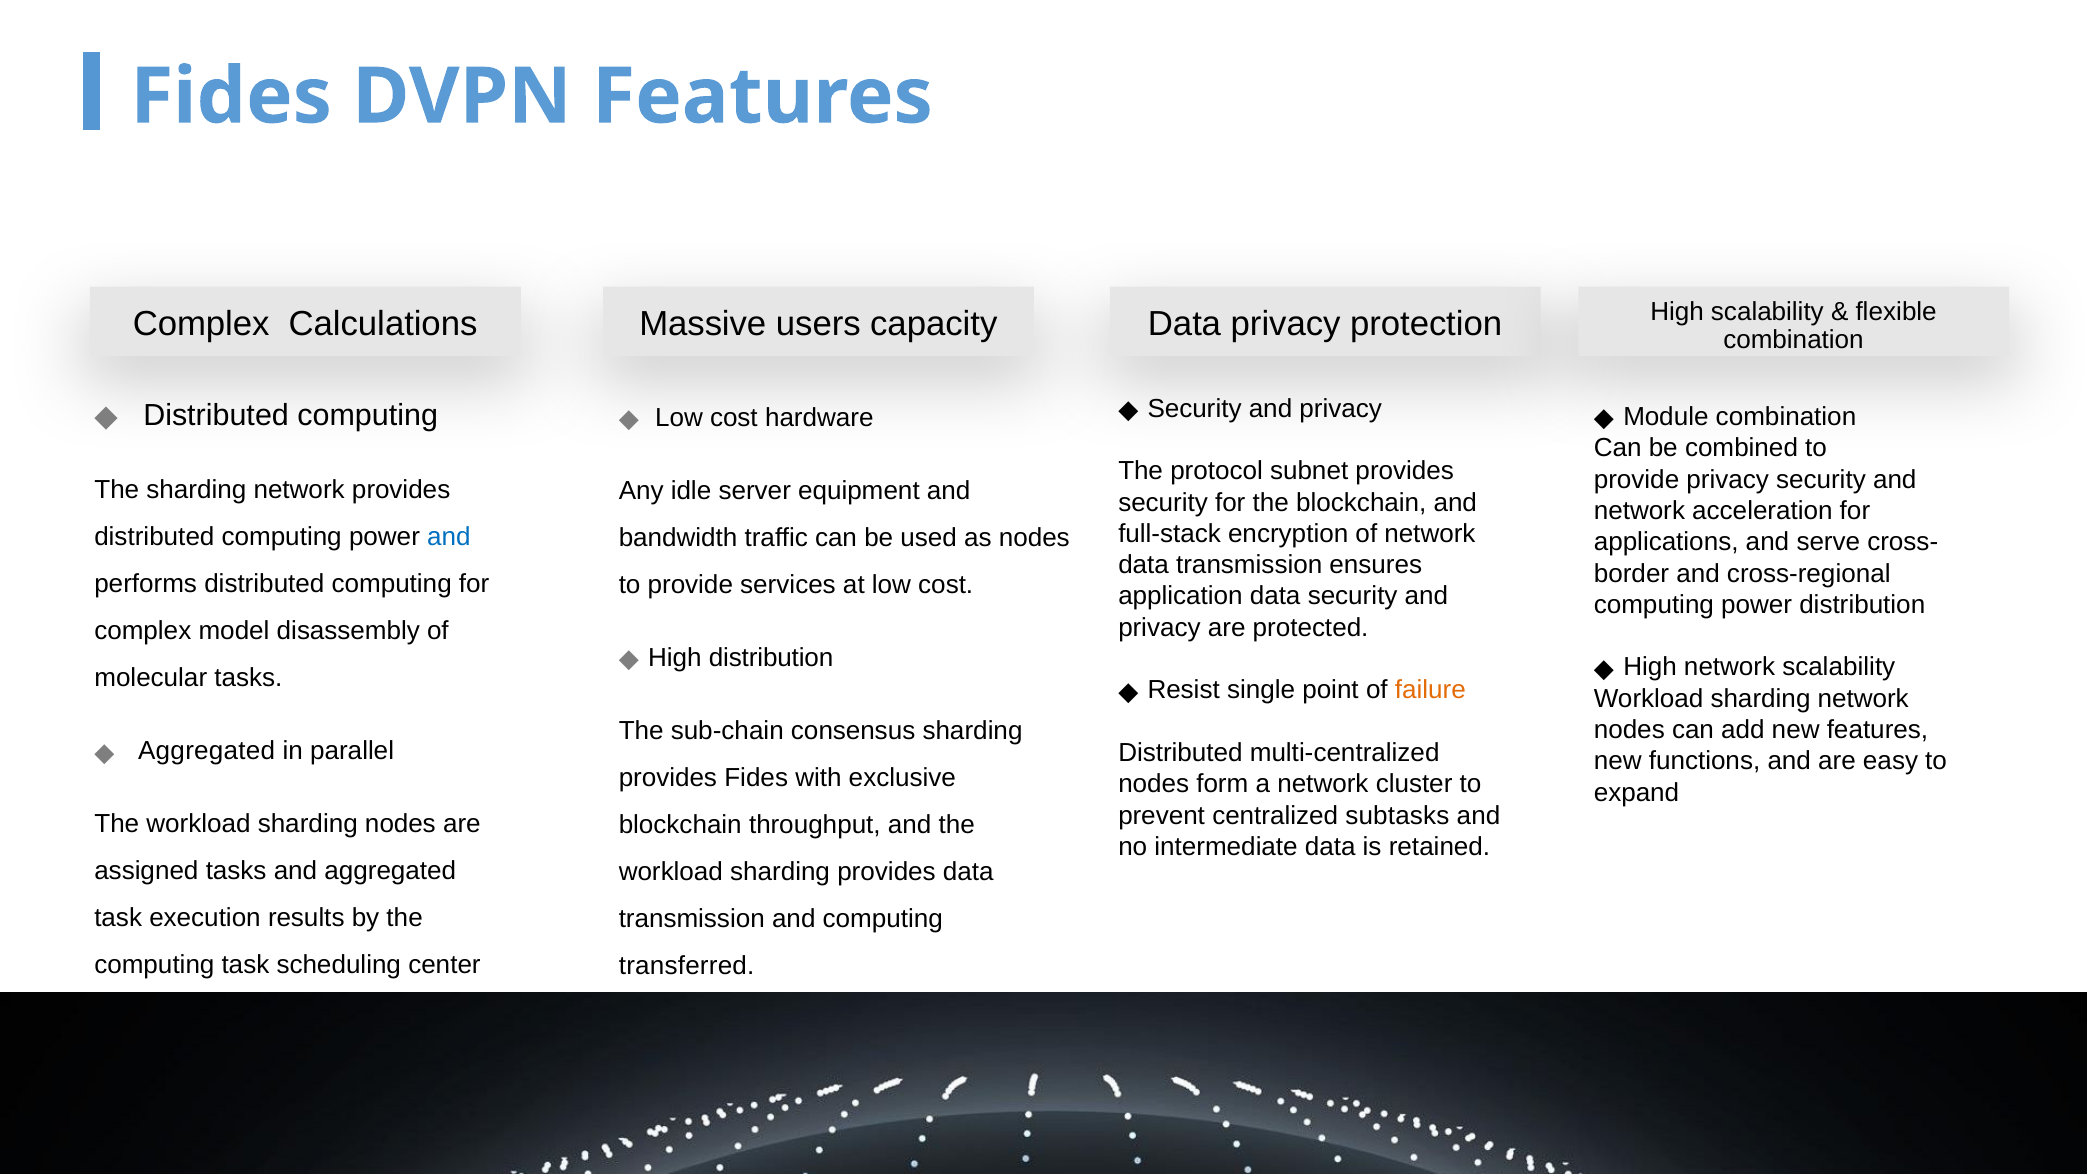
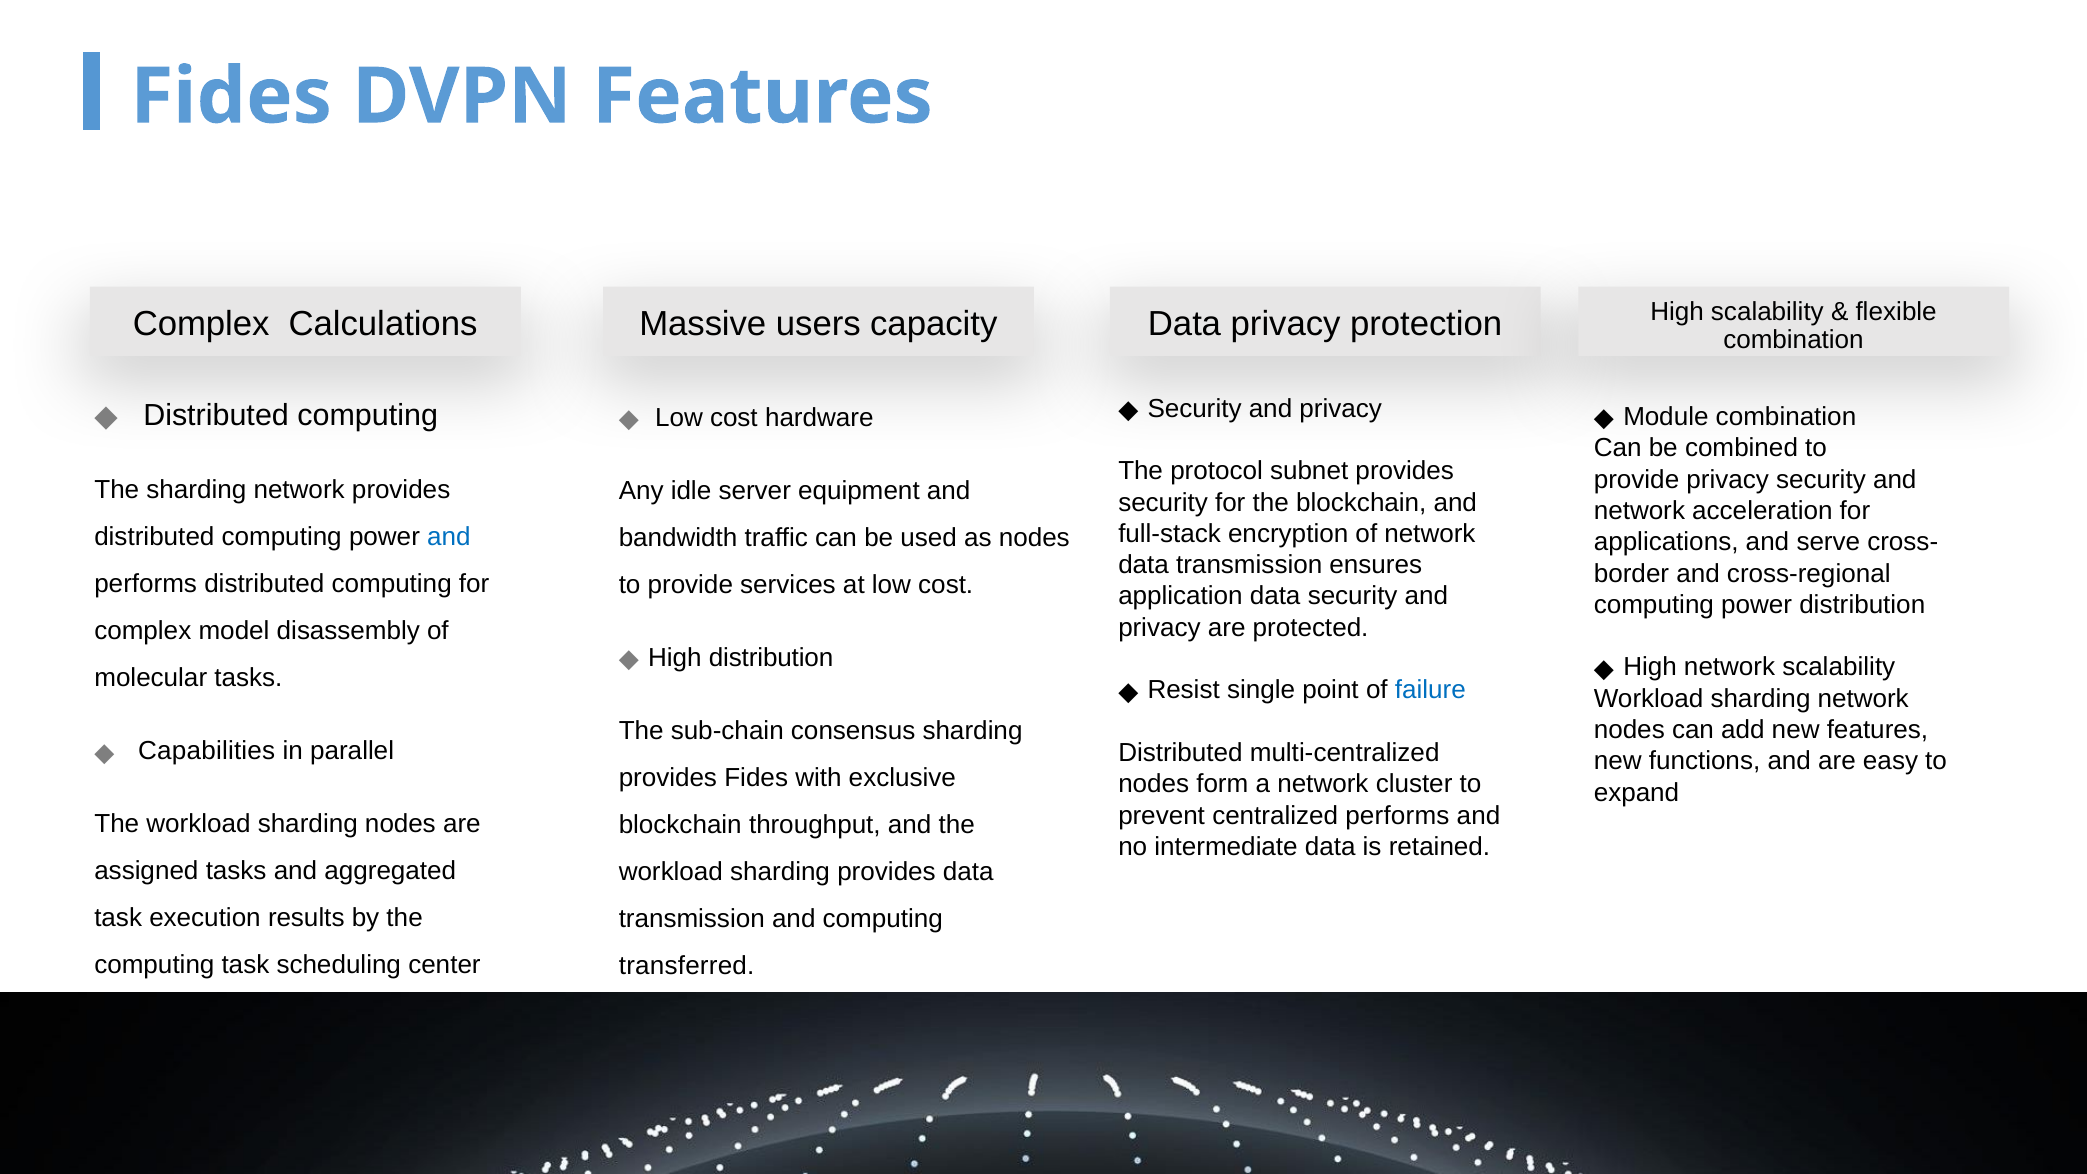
failure colour: orange -> blue
Aggregated at (207, 751): Aggregated -> Capabilities
centralized subtasks: subtasks -> performs
